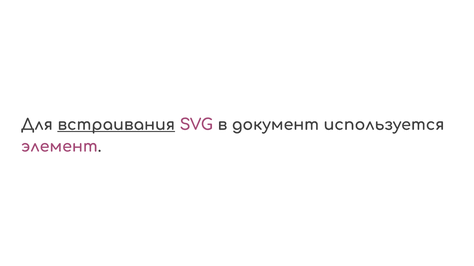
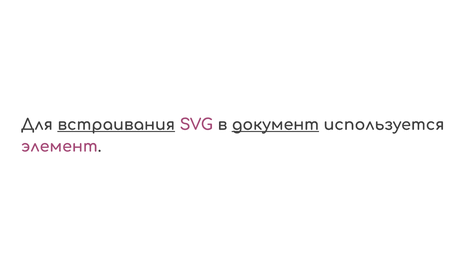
документ underline: none -> present
